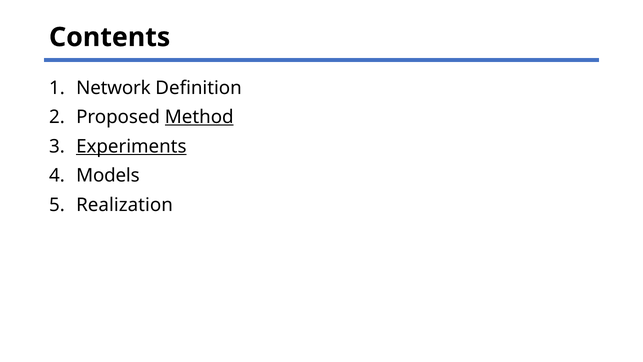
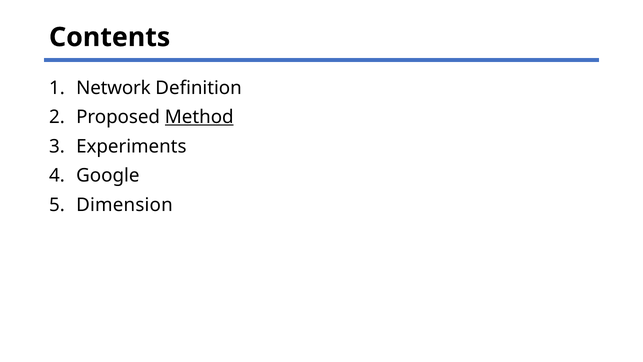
Experiments underline: present -> none
Models: Models -> Google
Realization: Realization -> Dimension
